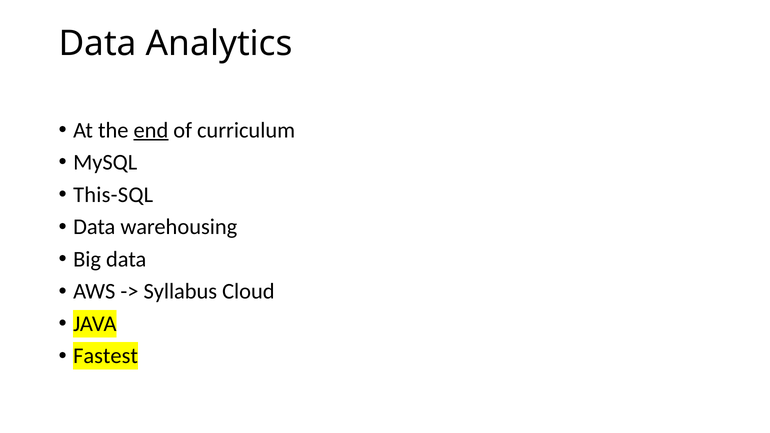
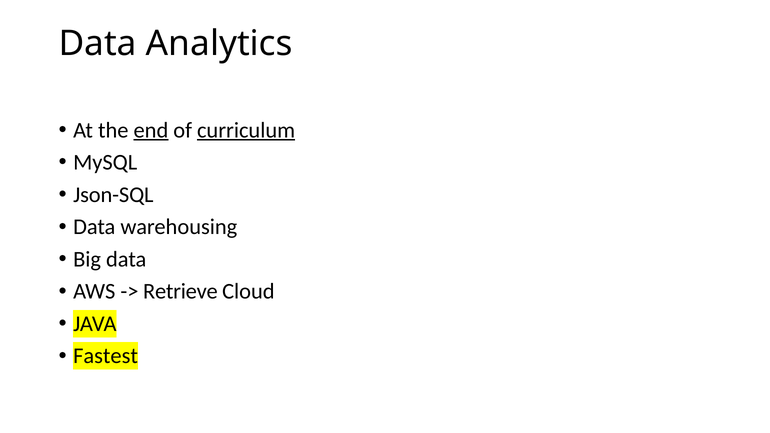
curriculum underline: none -> present
This-SQL: This-SQL -> Json-SQL
Syllabus: Syllabus -> Retrieve
